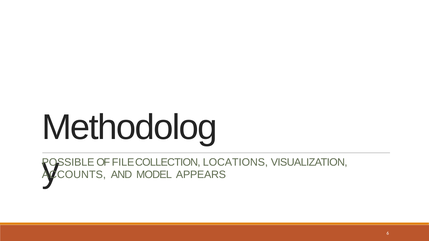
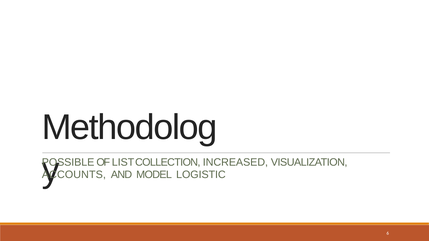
FILE: FILE -> LIST
LOCATIONS: LOCATIONS -> INCREASED
APPEARS: APPEARS -> LOGISTIC
